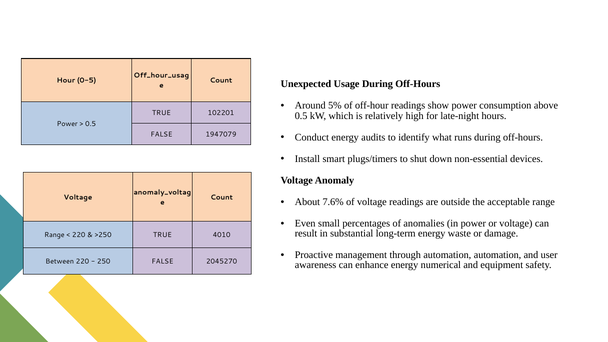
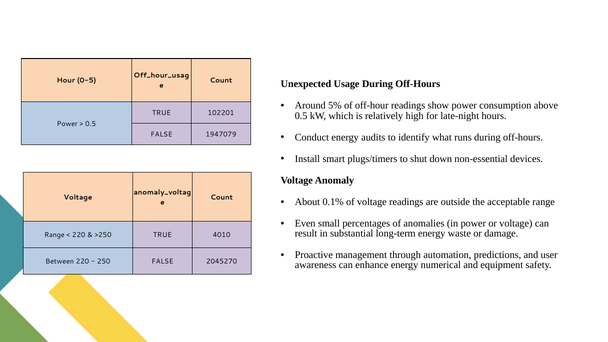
7.6%: 7.6% -> 0.1%
automation automation: automation -> predictions
